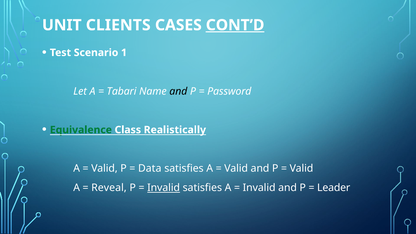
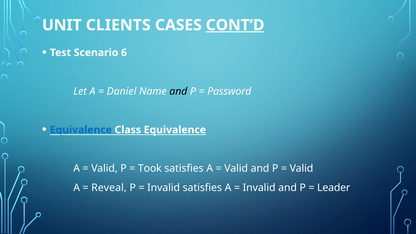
1: 1 -> 6
Tabari: Tabari -> Daniel
Equivalence at (81, 130) colour: green -> blue
Class Realistically: Realistically -> Equivalence
Data: Data -> Took
Invalid at (164, 188) underline: present -> none
